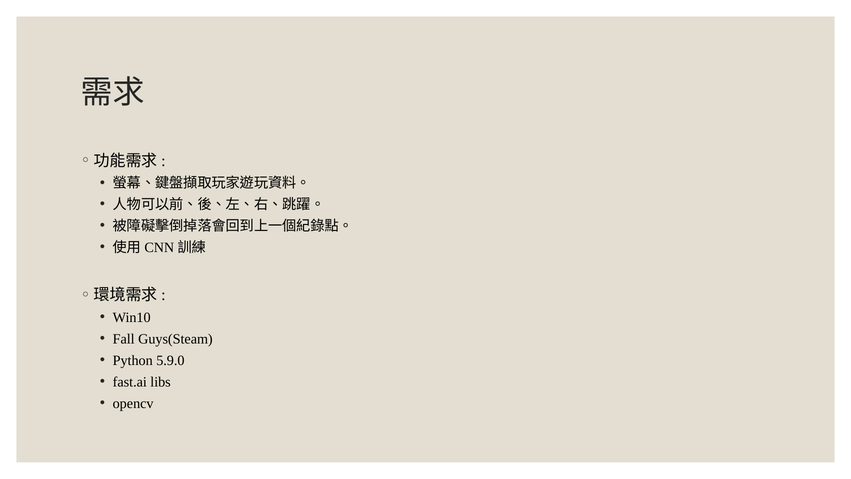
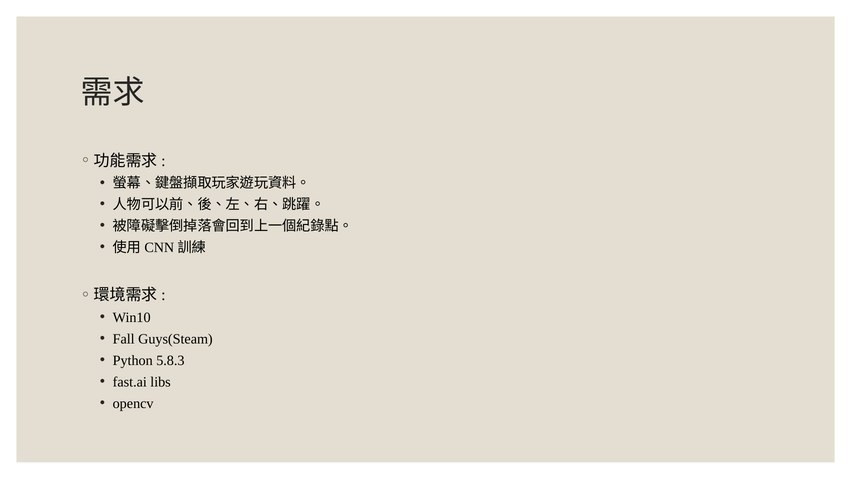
5.9.0: 5.9.0 -> 5.8.3
